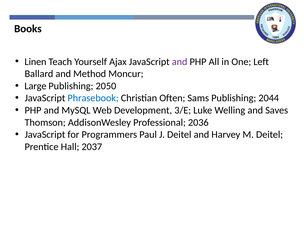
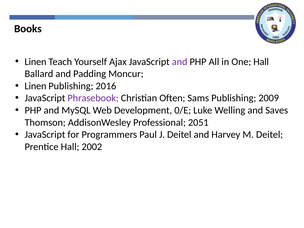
One Left: Left -> Hall
Method: Method -> Padding
Large at (35, 86): Large -> Linen
2050: 2050 -> 2016
Phrasebook colour: blue -> purple
2044: 2044 -> 2009
3/E: 3/E -> 0/E
2036: 2036 -> 2051
2037: 2037 -> 2002
